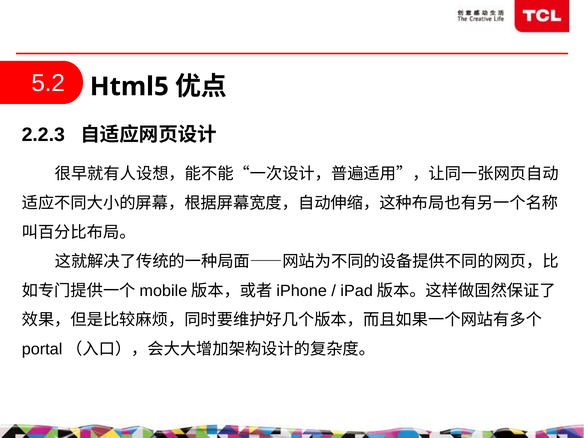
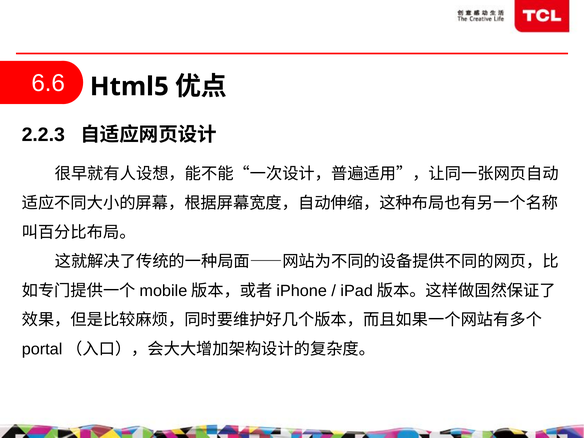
5.2: 5.2 -> 6.6
